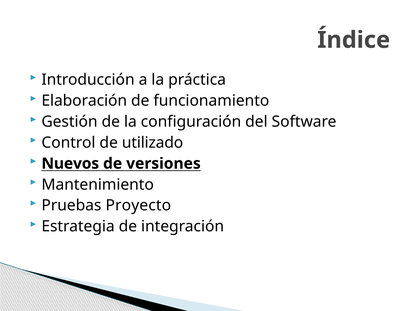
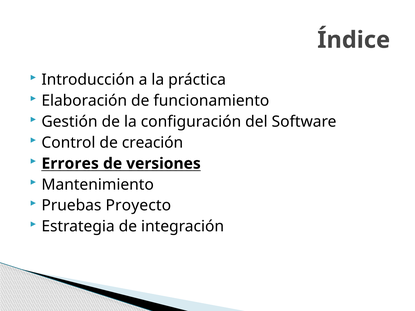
utilizado: utilizado -> creación
Nuevos: Nuevos -> Errores
